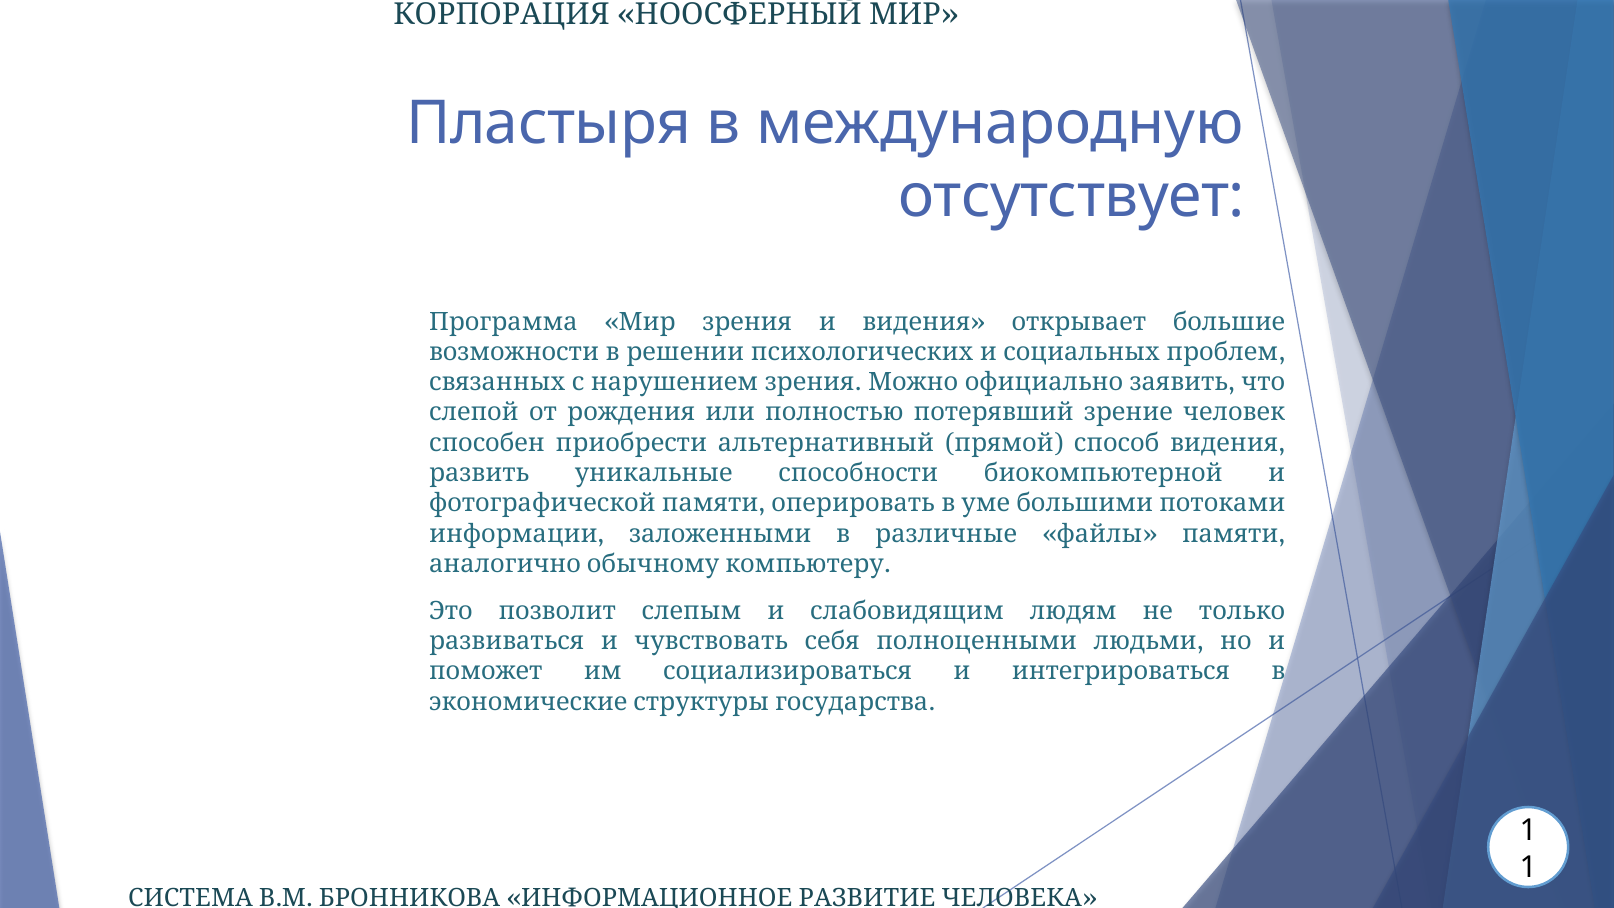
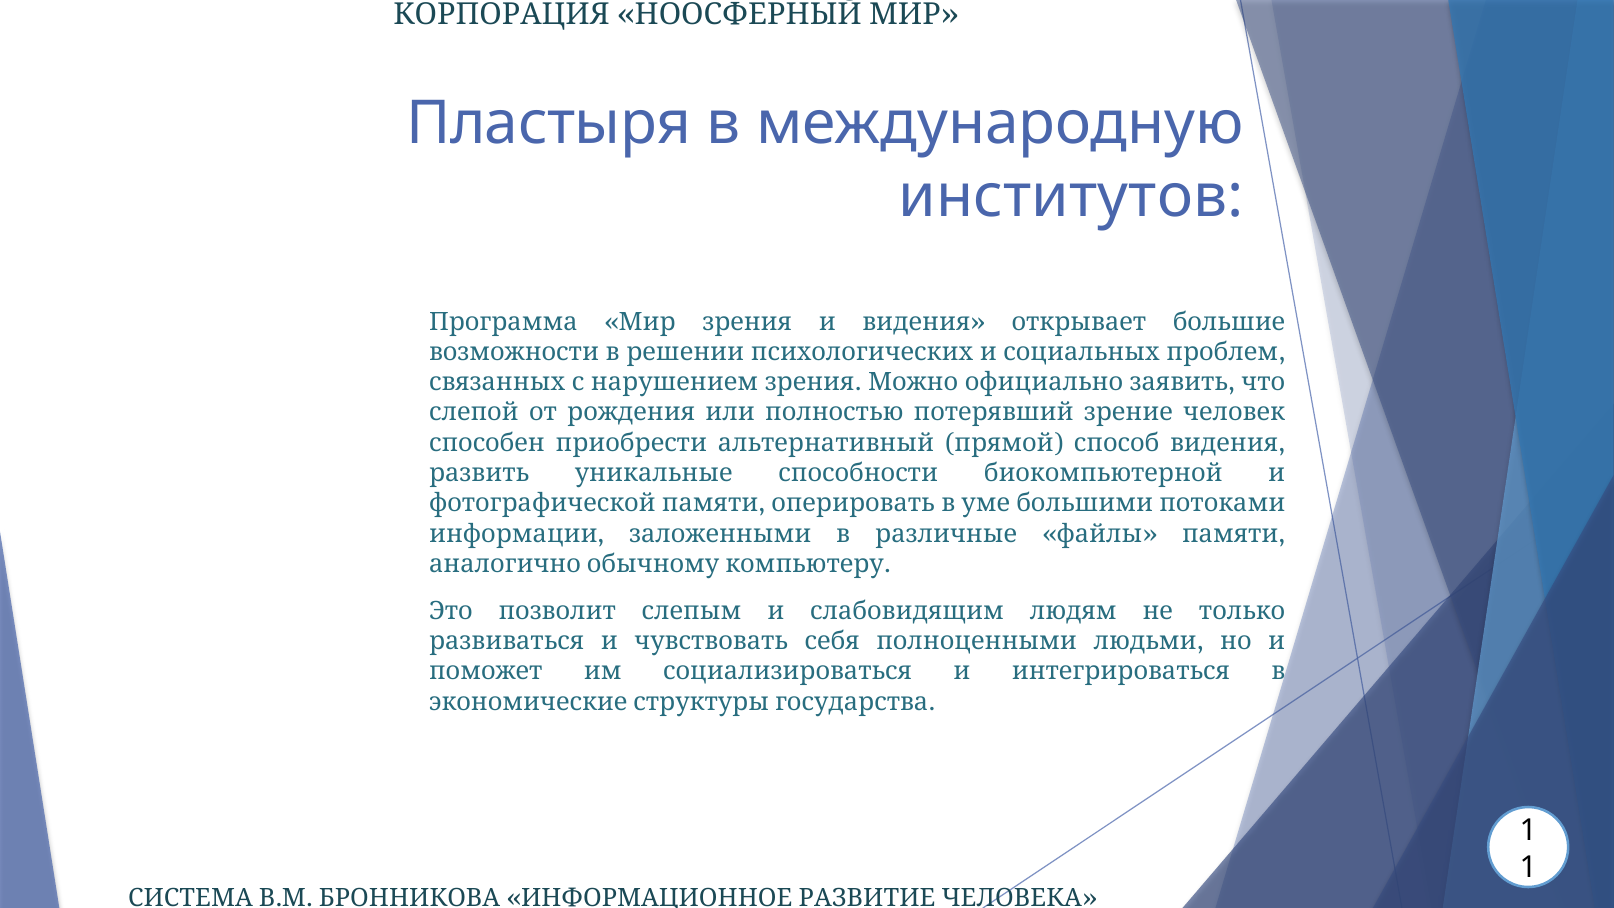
отсутствует: отсутствует -> институтов
